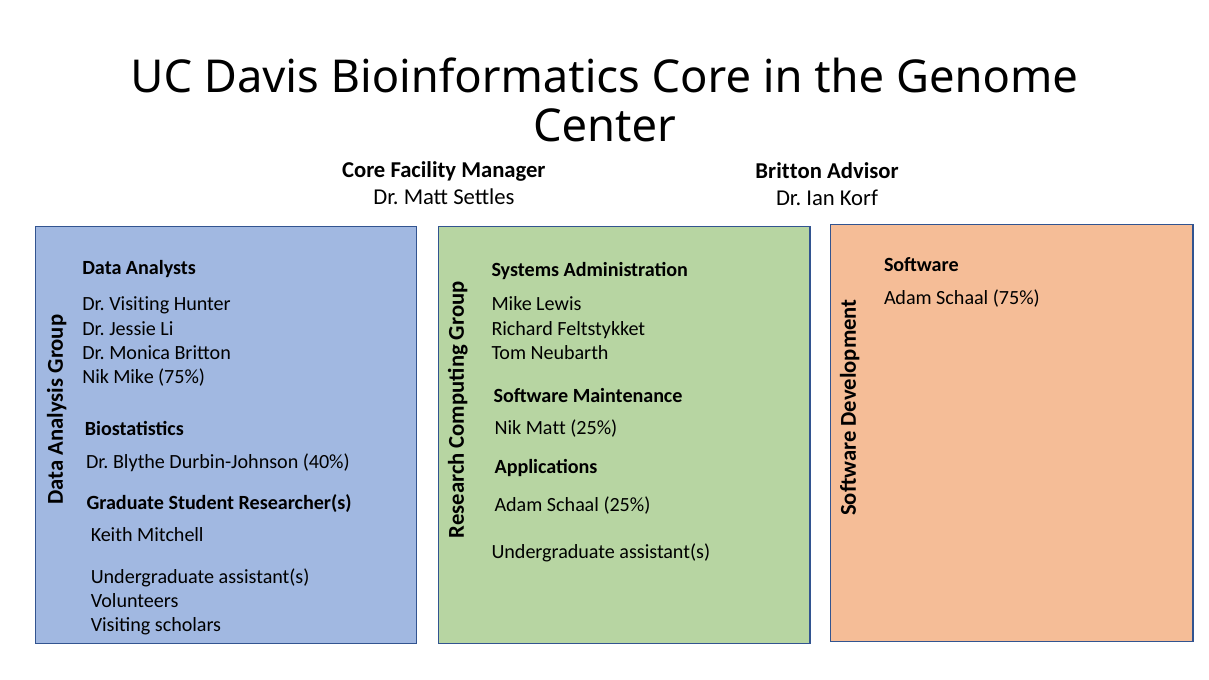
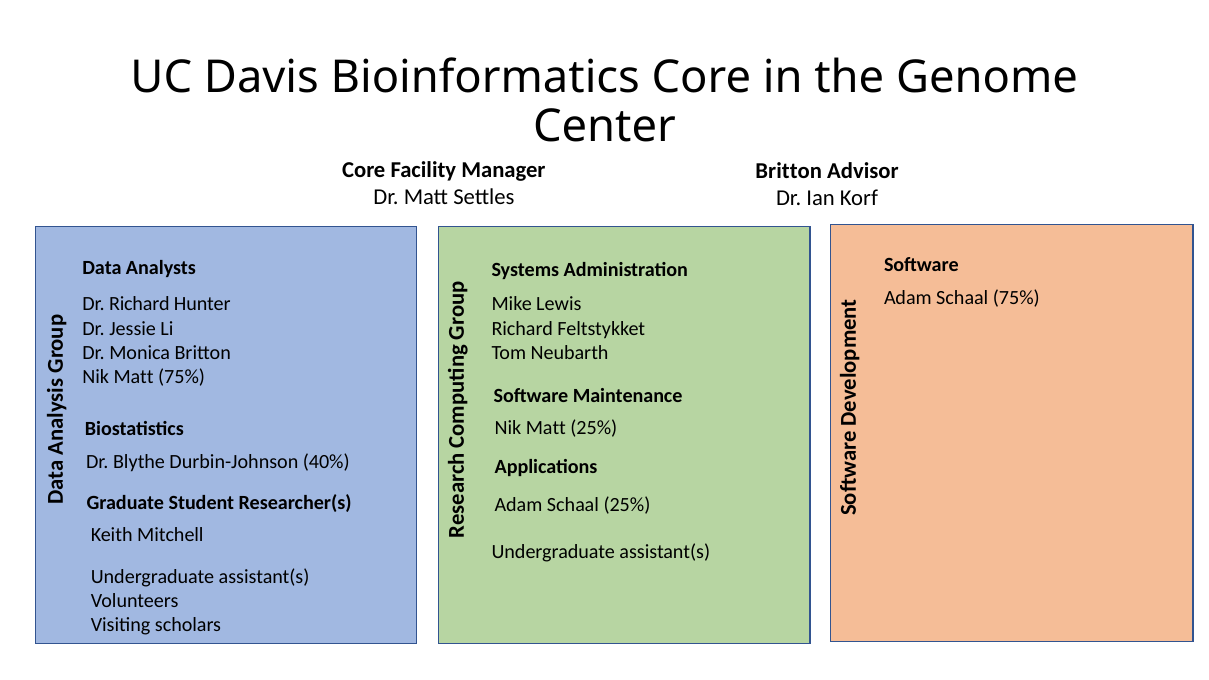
Dr Visiting: Visiting -> Richard
Mike at (134, 377): Mike -> Matt
